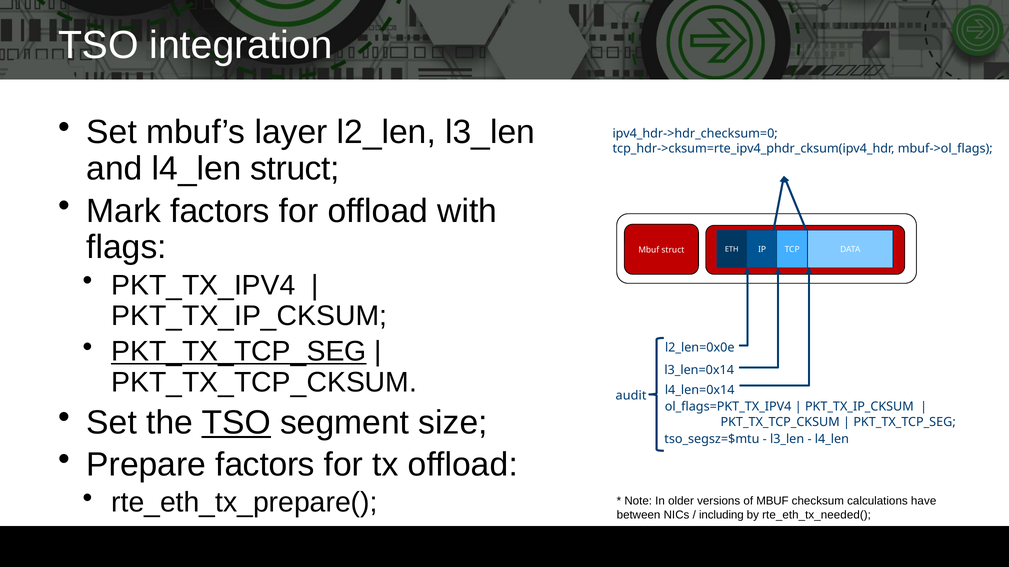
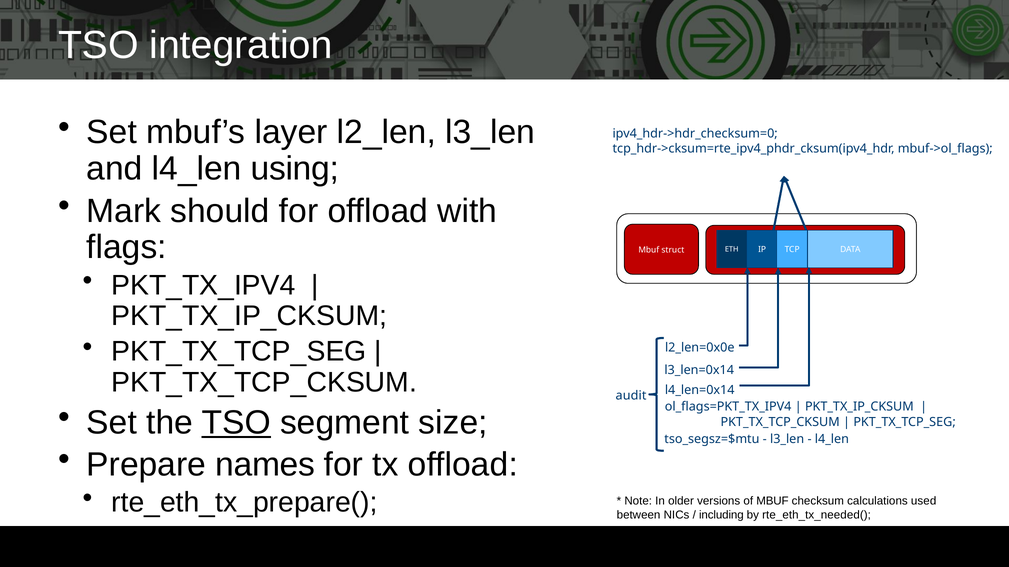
l4_len struct: struct -> using
Mark factors: factors -> should
PKT_TX_TCP_SEG at (239, 352) underline: present -> none
Prepare factors: factors -> names
have: have -> used
